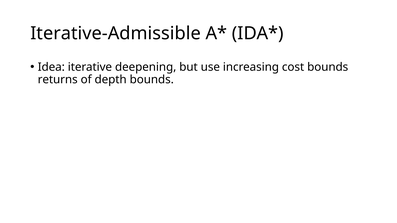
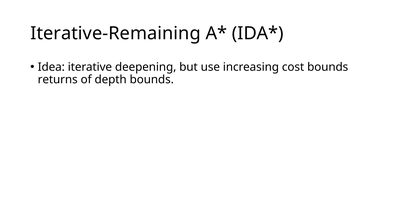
Iterative-Admissible: Iterative-Admissible -> Iterative-Remaining
